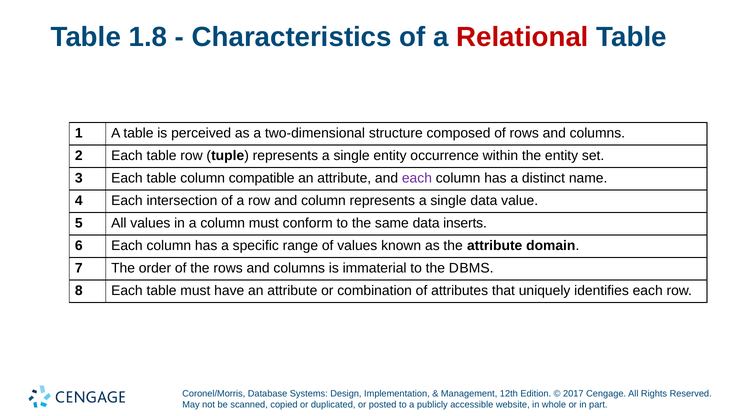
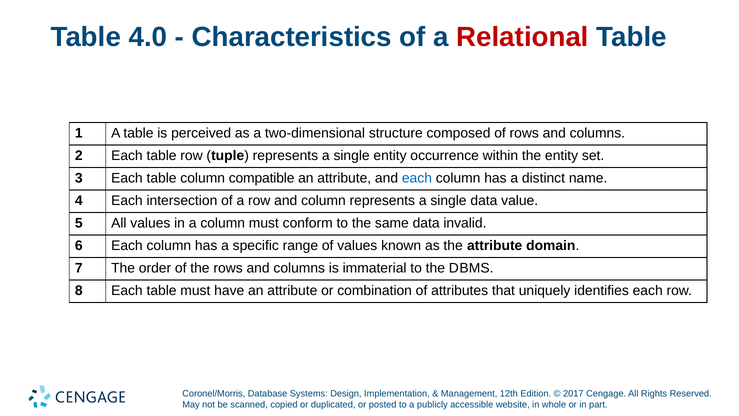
1.8: 1.8 -> 4.0
each at (417, 178) colour: purple -> blue
inserts: inserts -> invalid
